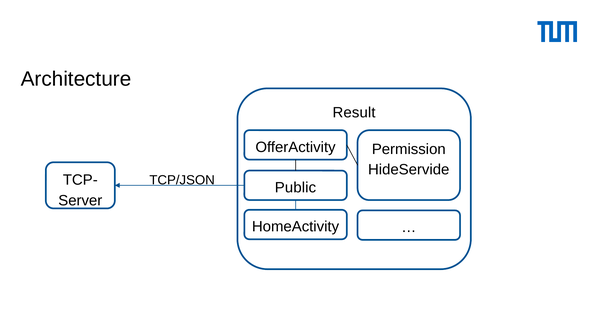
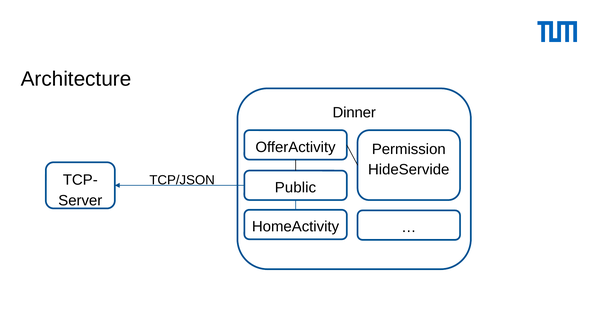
Result: Result -> Dinner
